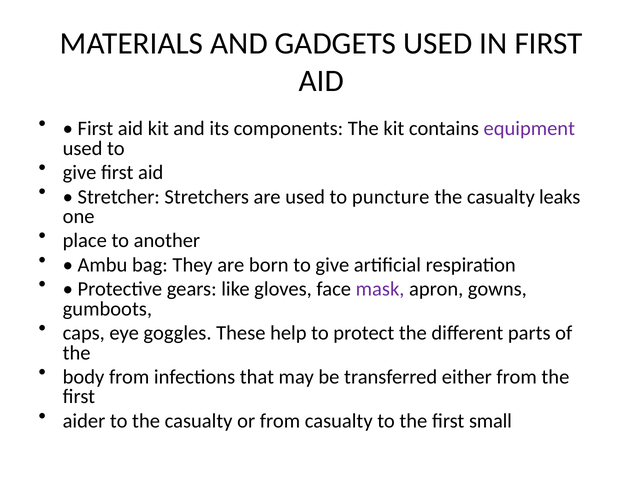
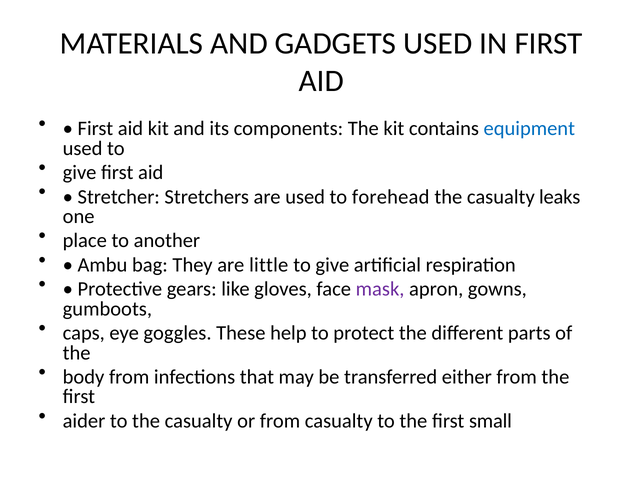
equipment colour: purple -> blue
puncture: puncture -> forehead
born: born -> little
